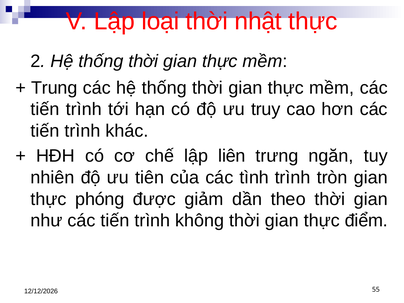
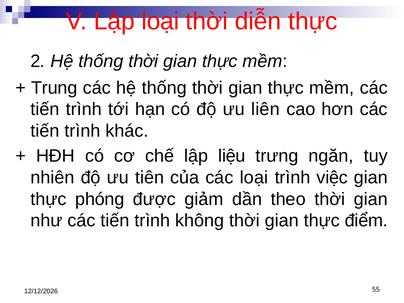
nhật: nhật -> diễn
truy: truy -> liên
liên: liên -> liệu
các tình: tình -> loại
tròn: tròn -> việc
